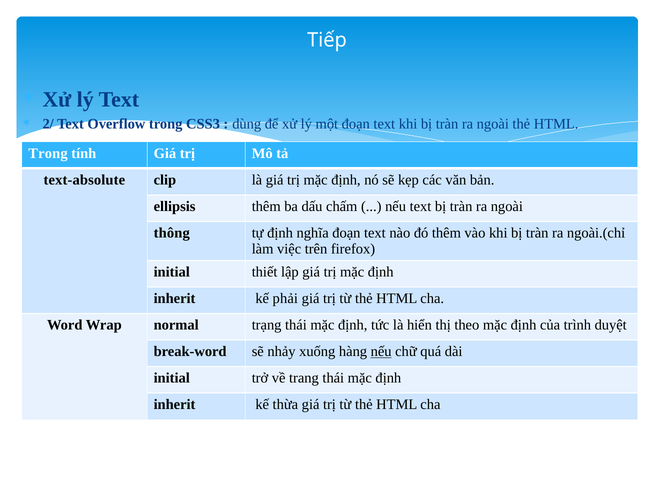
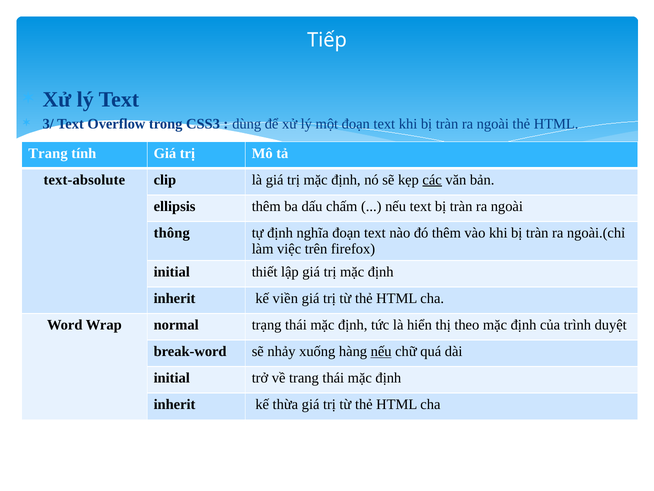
2/: 2/ -> 3/
Trong at (48, 153): Trong -> Trang
các underline: none -> present
phải: phải -> viền
